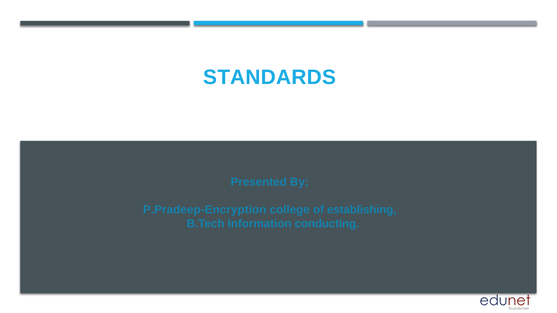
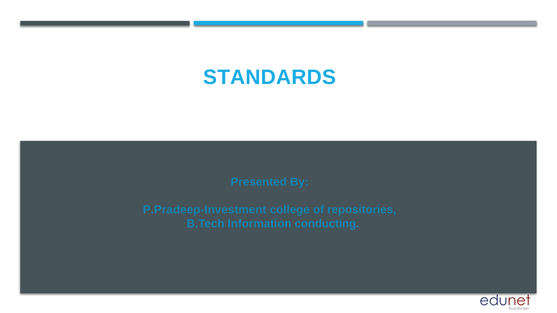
P.Pradeep-Encryption: P.Pradeep-Encryption -> P.Pradeep-Investment
establishing: establishing -> repositories
